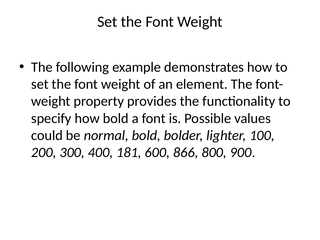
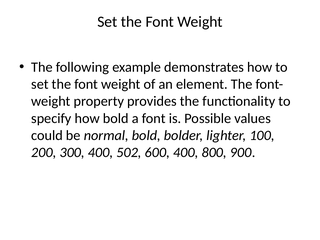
181: 181 -> 502
600 866: 866 -> 400
